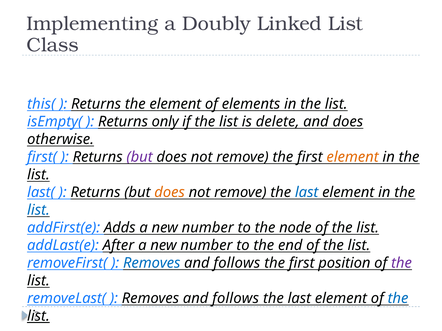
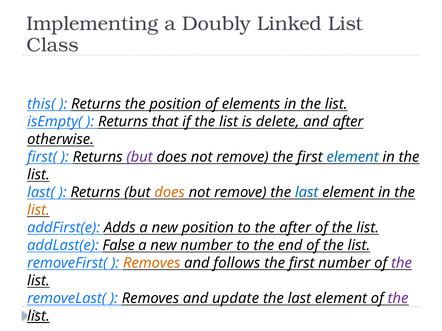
the element: element -> position
only: only -> that
and does: does -> after
element at (353, 157) colour: orange -> blue
list at (38, 210) colour: blue -> orange
Adds a new number: number -> position
the node: node -> after
After: After -> False
Removes at (152, 263) colour: blue -> orange
first position: position -> number
follows at (236, 299): follows -> update
the at (398, 299) colour: blue -> purple
